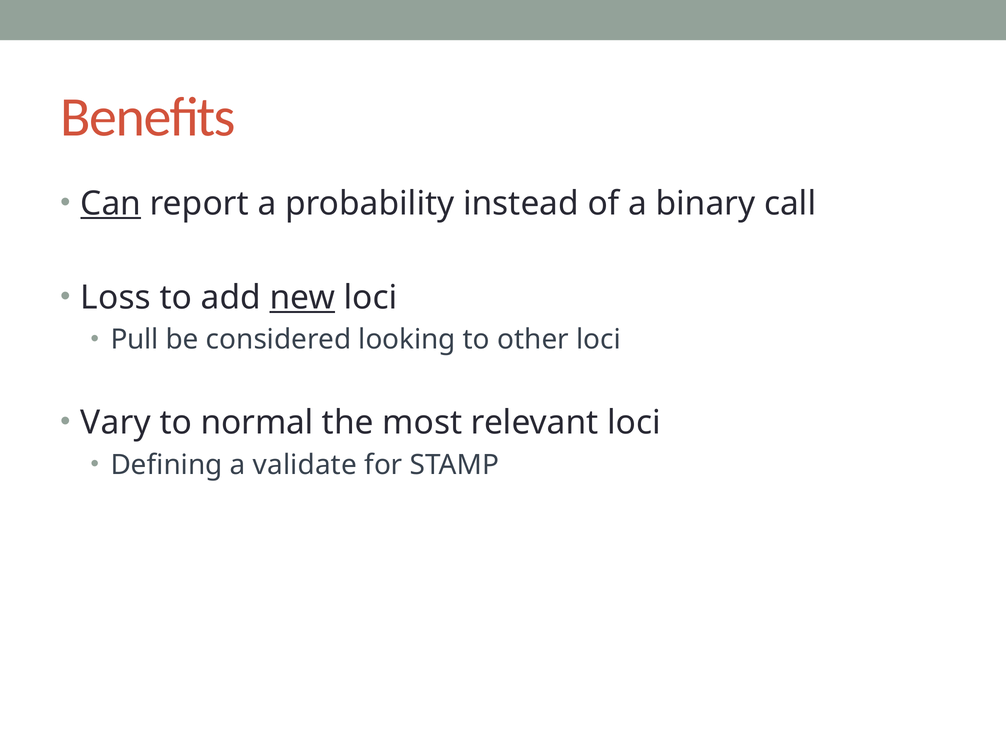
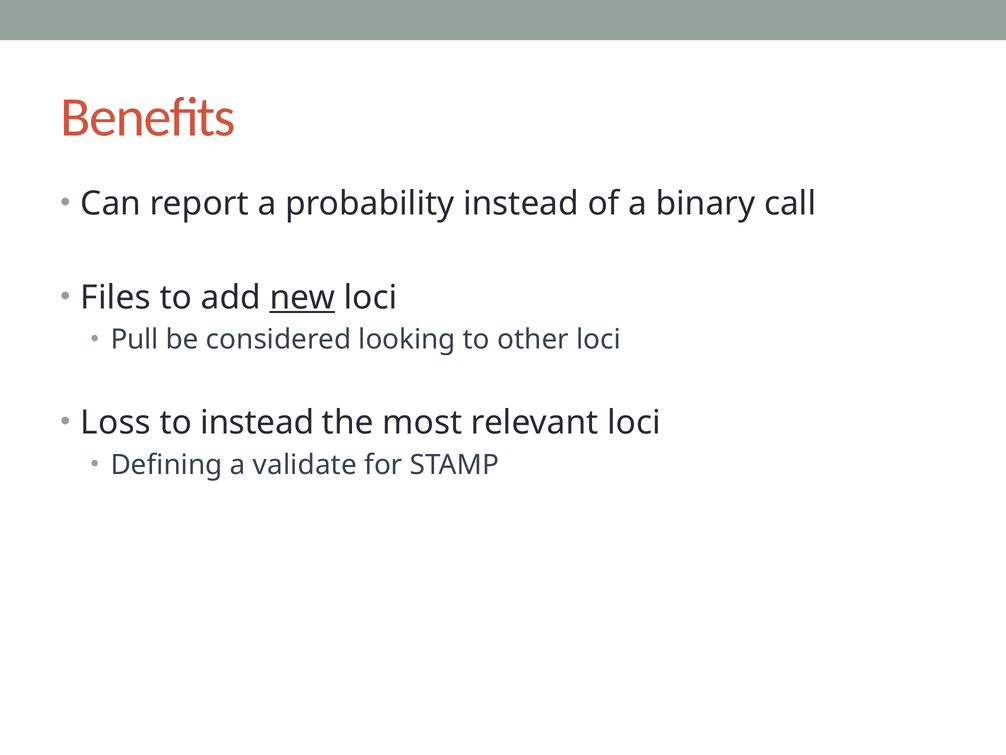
Can underline: present -> none
Loss: Loss -> Files
Vary: Vary -> Loss
to normal: normal -> instead
